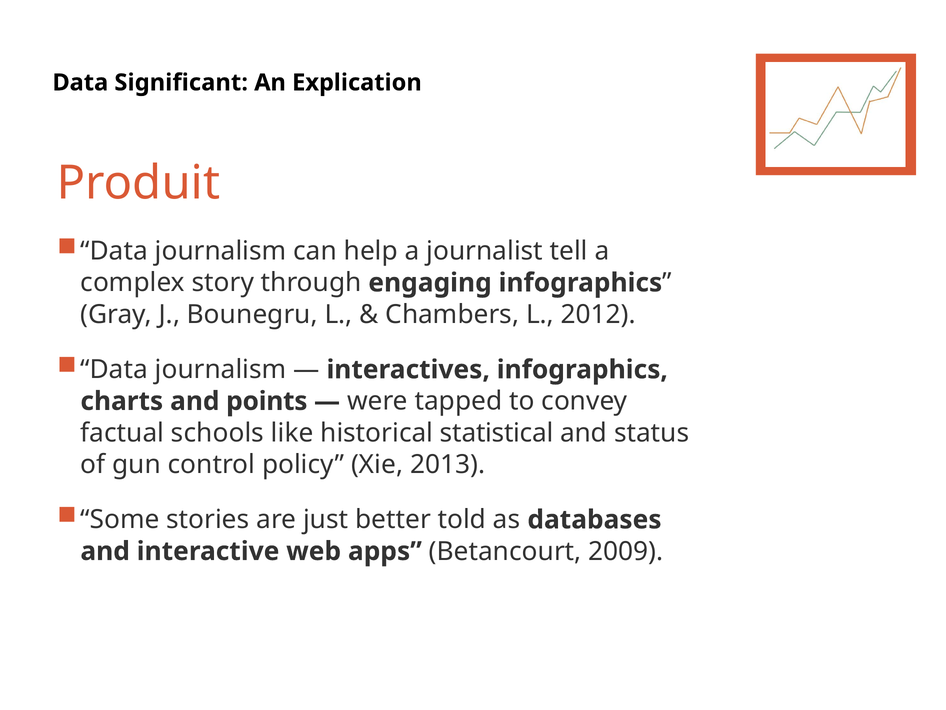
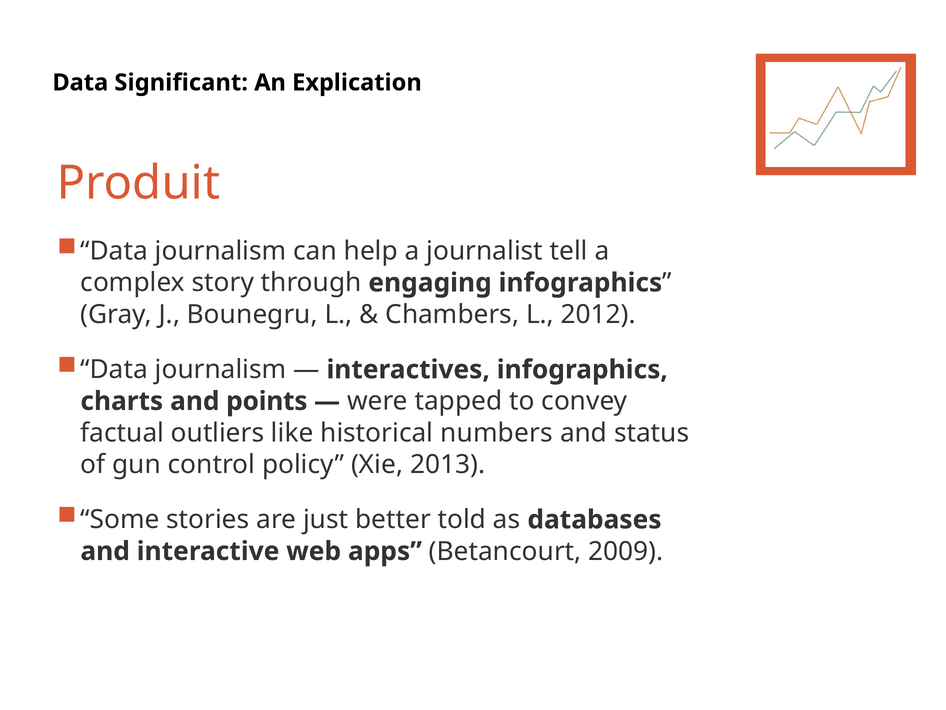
schools: schools -> outliers
statistical: statistical -> numbers
